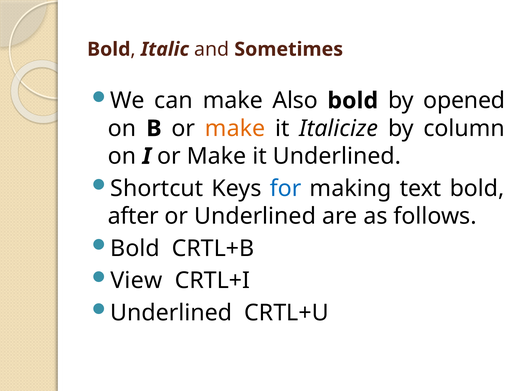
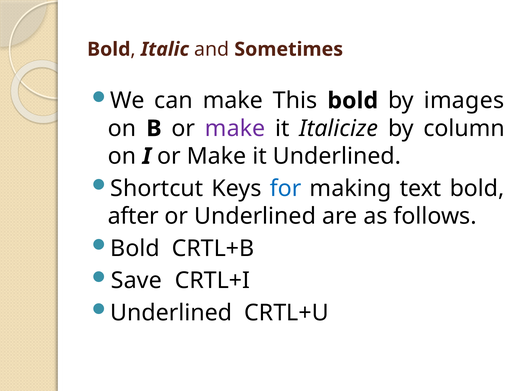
Also: Also -> This
opened: opened -> images
make at (235, 129) colour: orange -> purple
View: View -> Save
